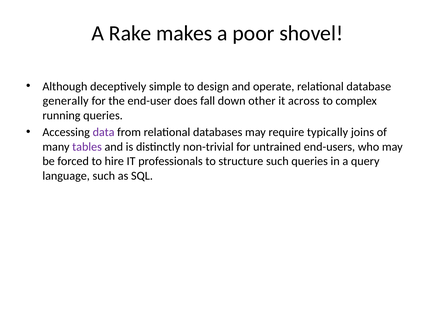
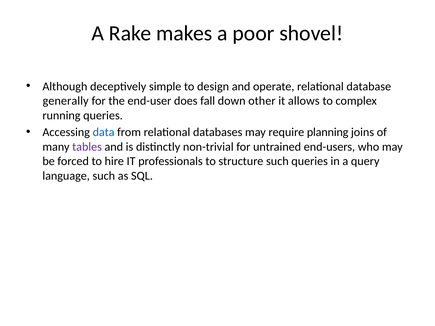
across: across -> allows
data colour: purple -> blue
typically: typically -> planning
